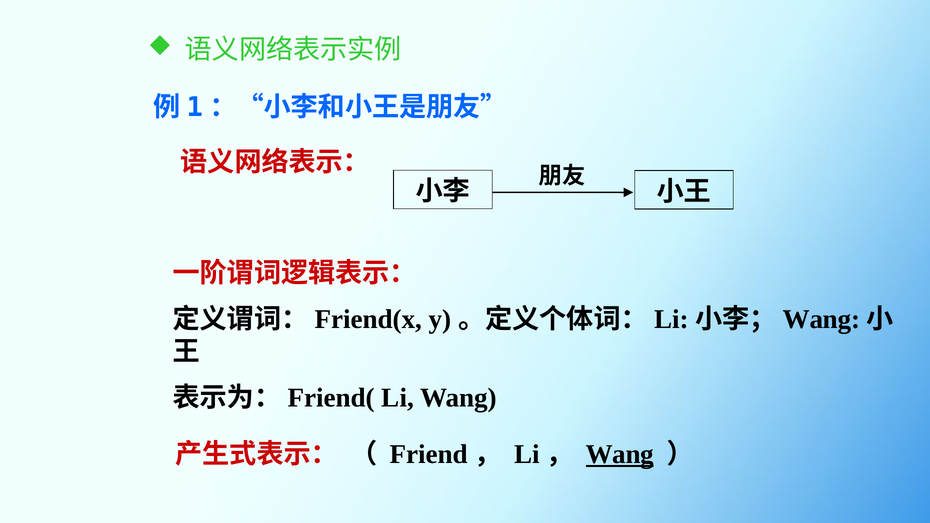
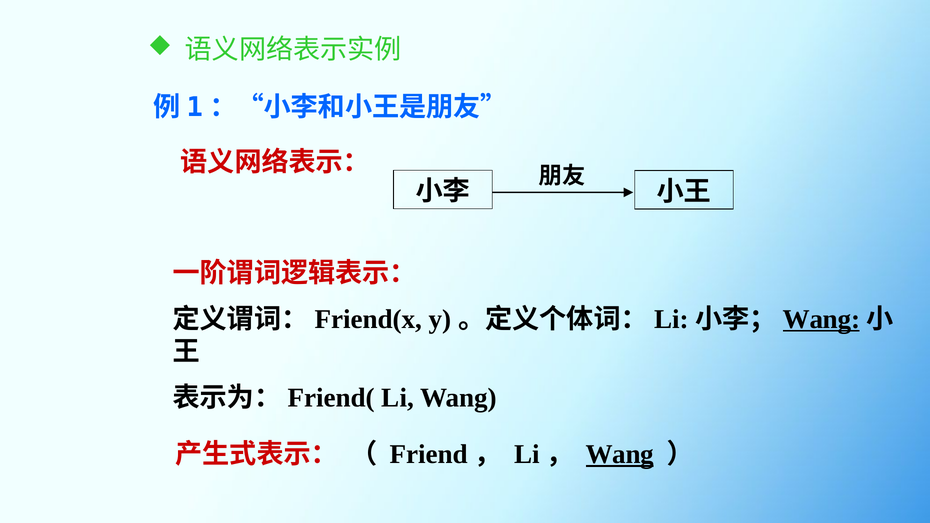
Wang at (821, 319) underline: none -> present
